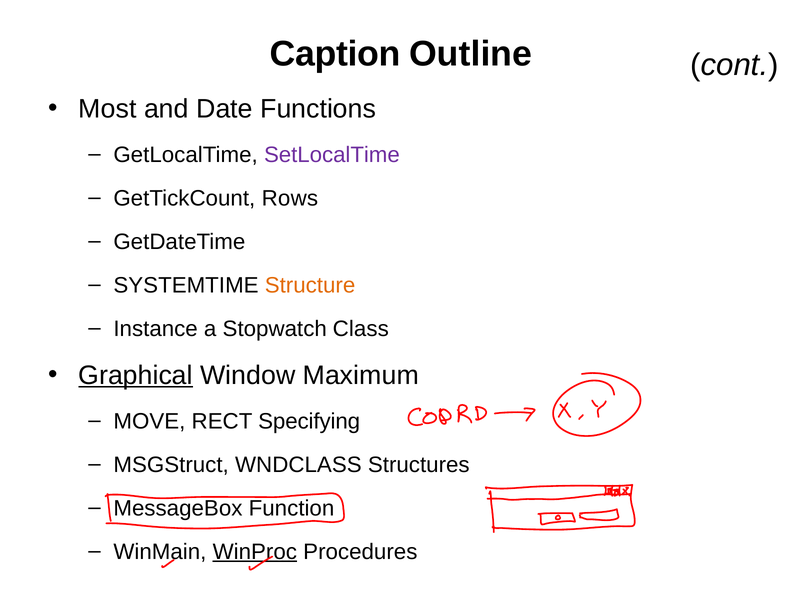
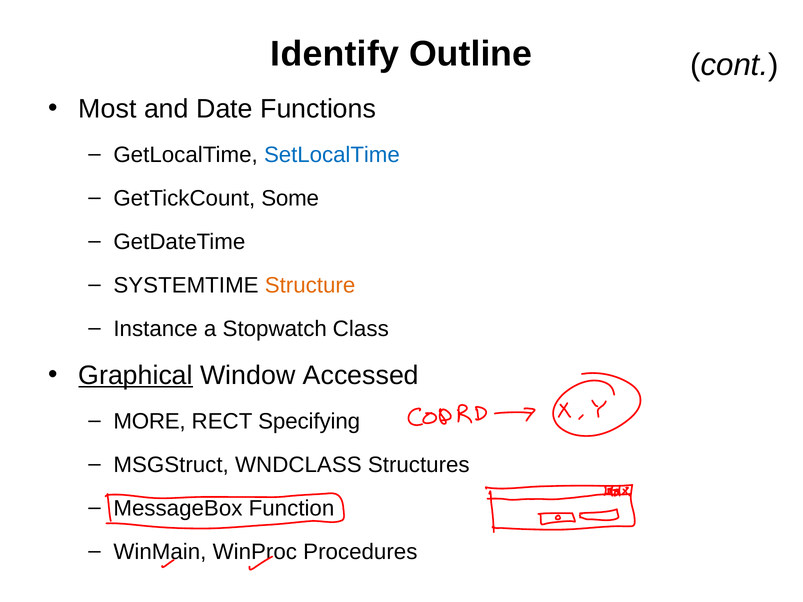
Caption: Caption -> Identify
SetLocalTime colour: purple -> blue
Rows: Rows -> Some
Maximum: Maximum -> Accessed
MOVE: MOVE -> MORE
WinProc underline: present -> none
